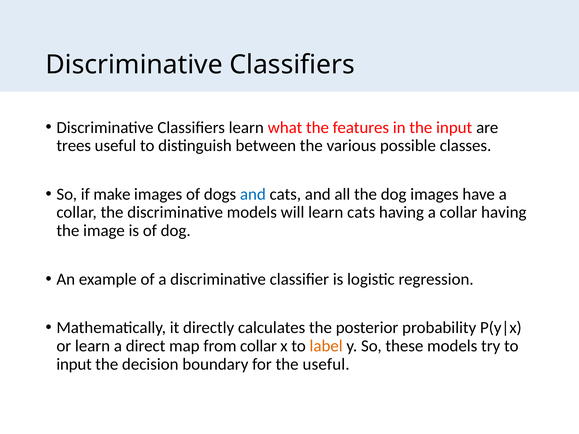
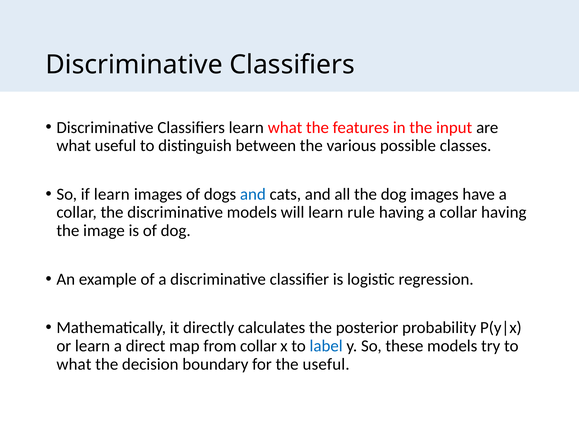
trees at (74, 146): trees -> what
if make: make -> learn
learn cats: cats -> rule
label colour: orange -> blue
input at (74, 364): input -> what
